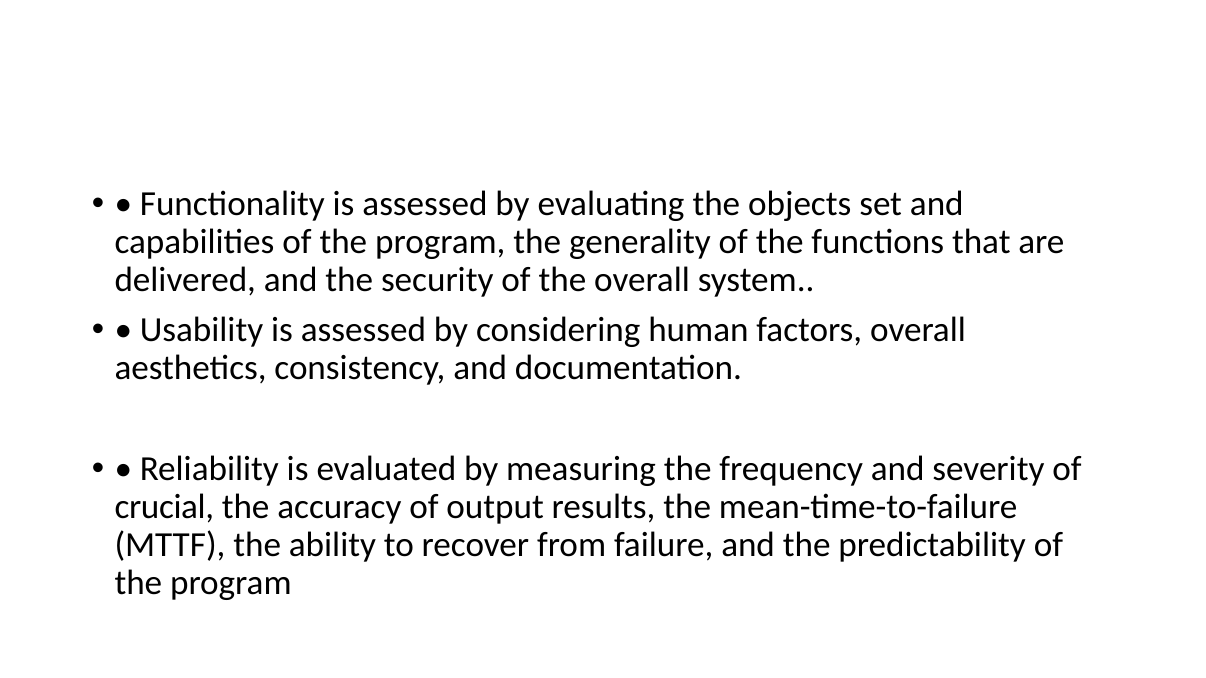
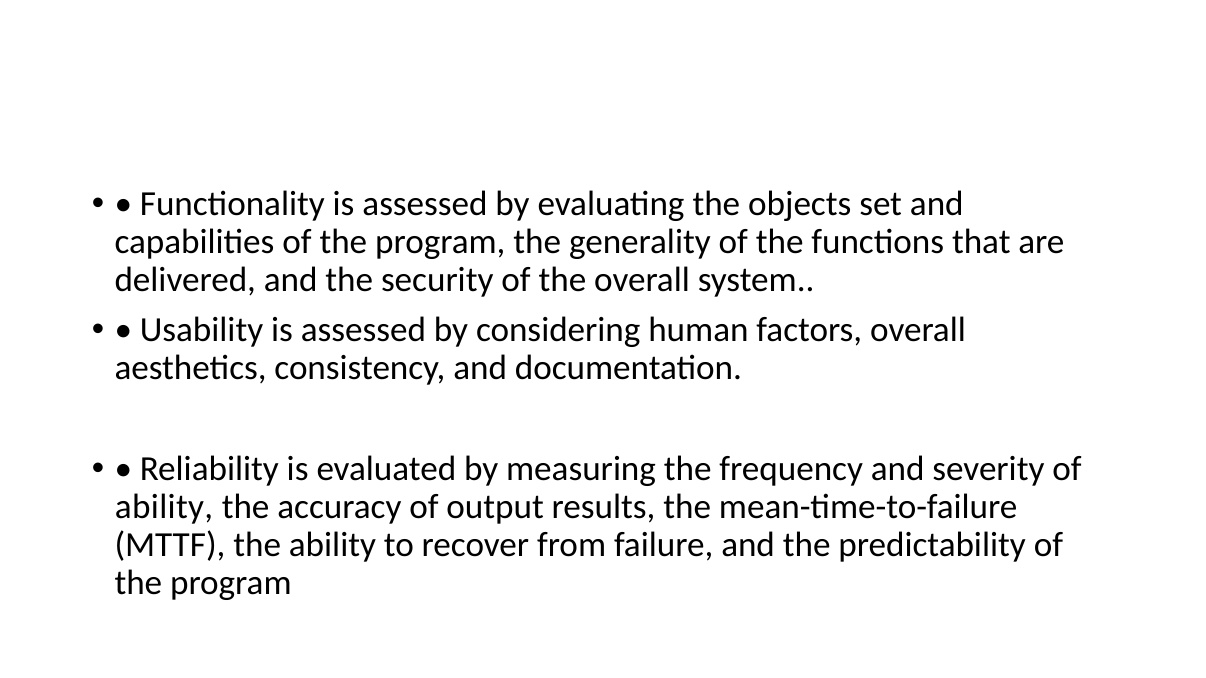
crucial at (164, 508): crucial -> ability
